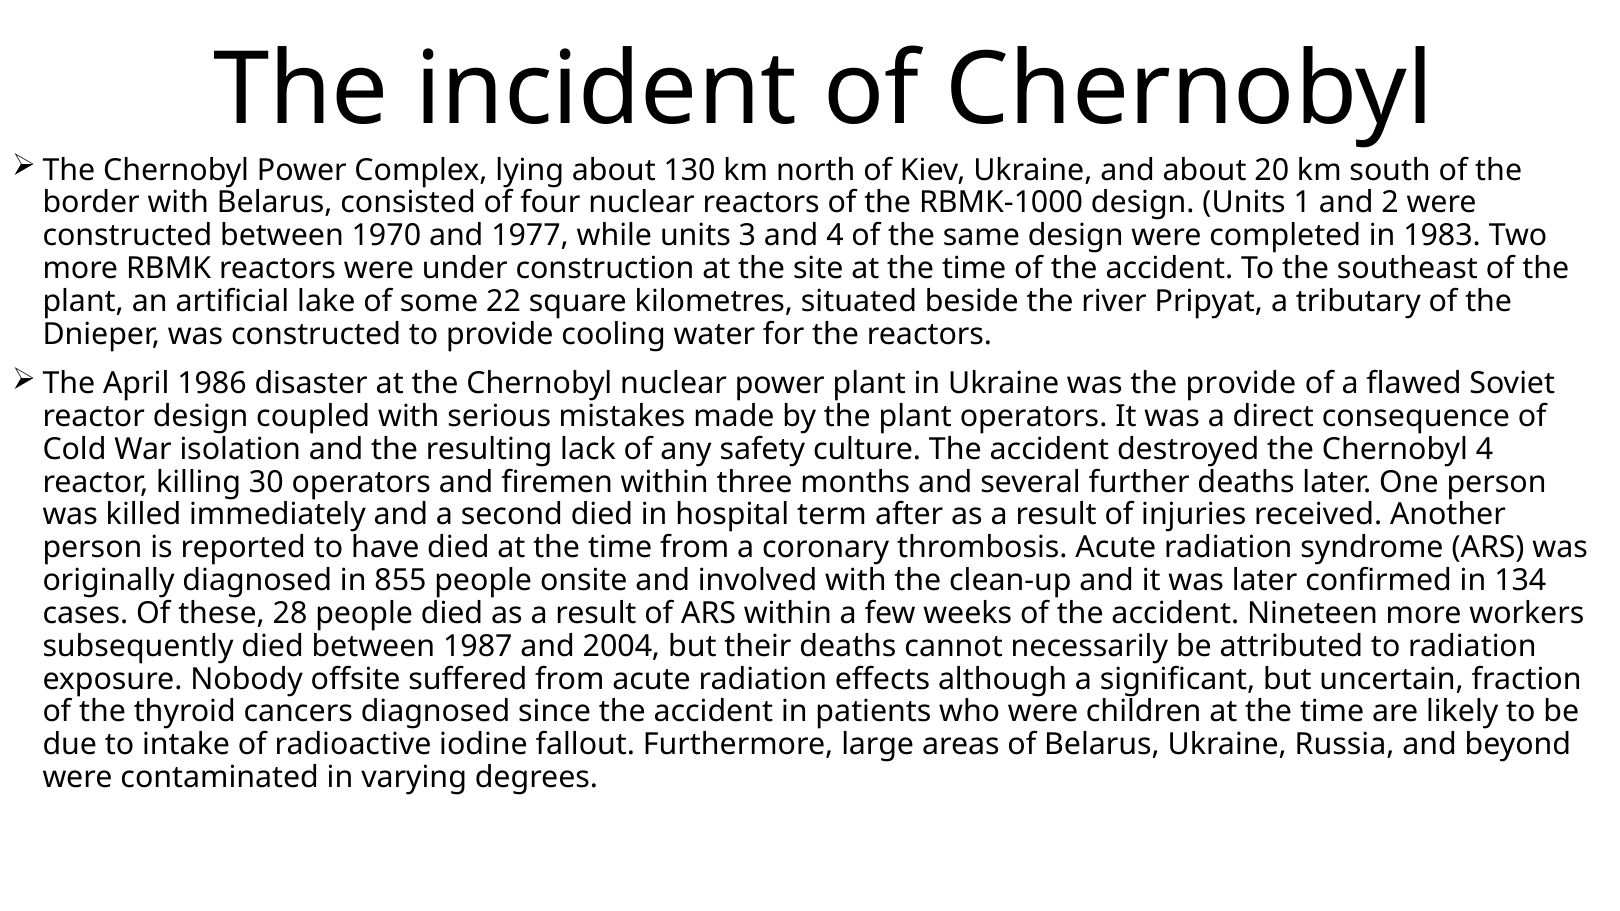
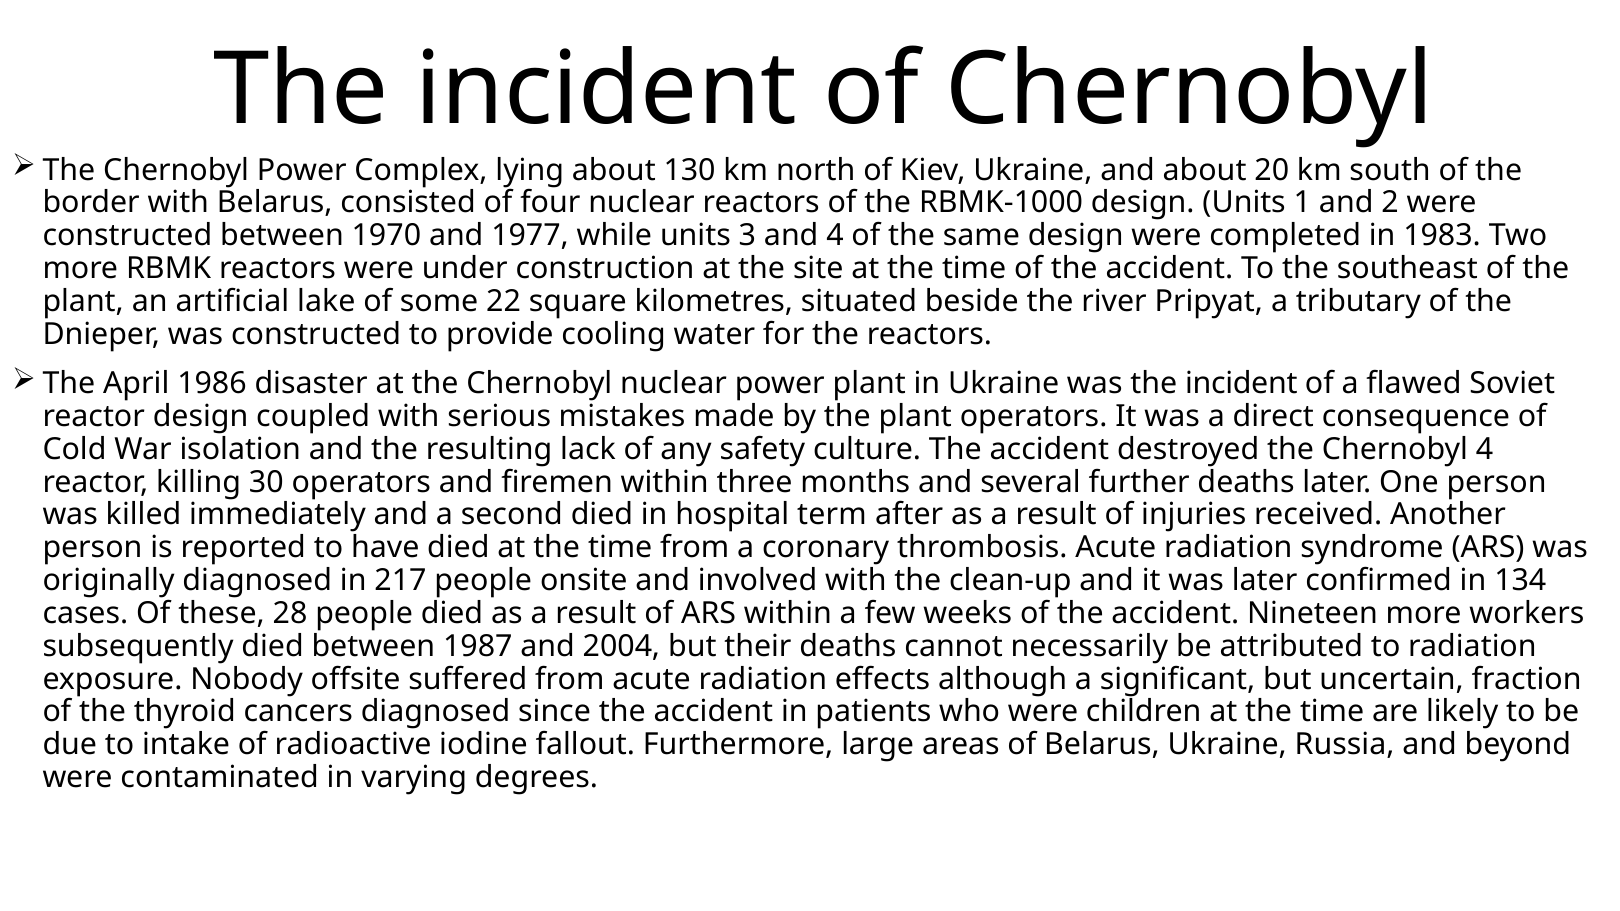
was the provide: provide -> incident
855: 855 -> 217
